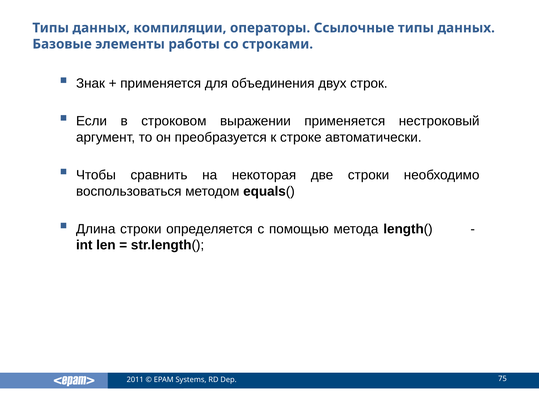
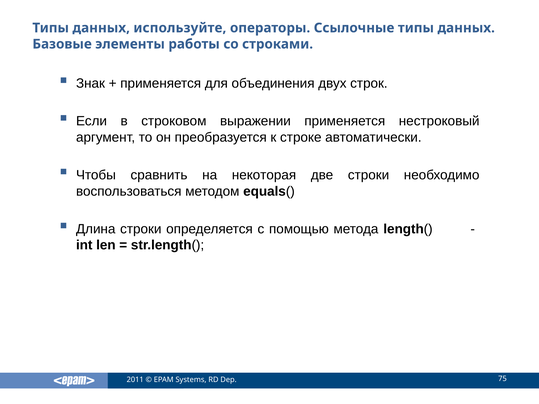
компиляции: компиляции -> используйте
